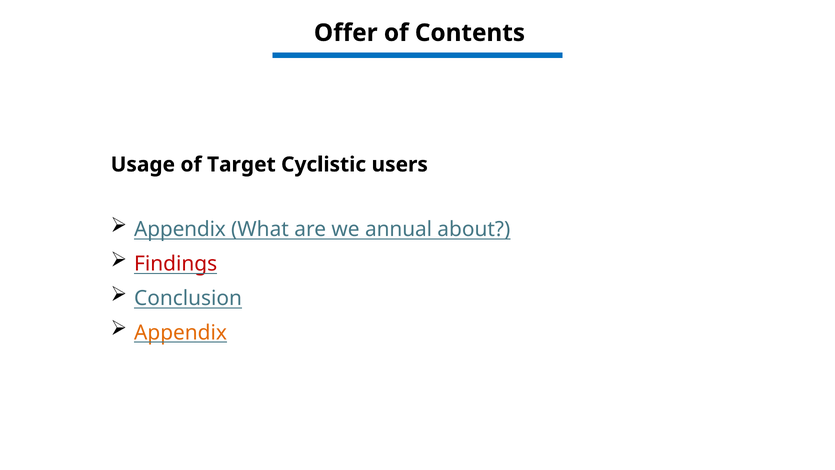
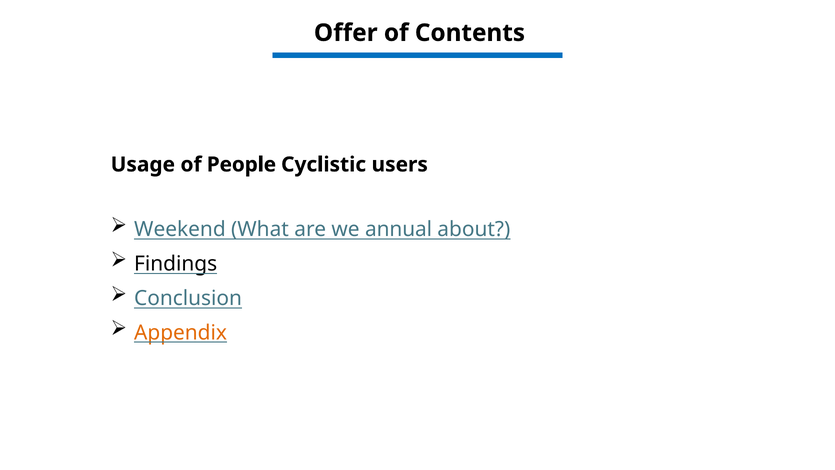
Target: Target -> People
Appendix at (180, 229): Appendix -> Weekend
Findings colour: red -> black
